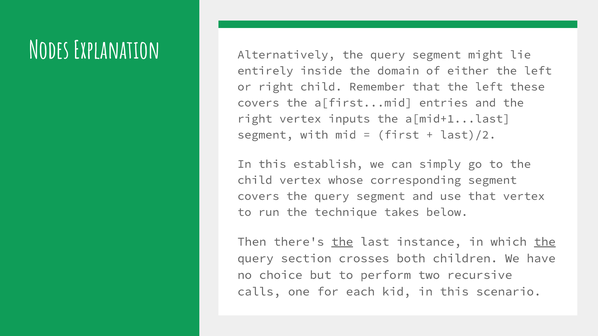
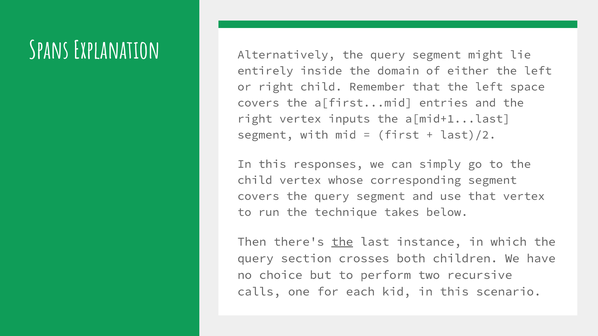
Nodes: Nodes -> Spans
these: these -> space
establish: establish -> responses
the at (545, 242) underline: present -> none
